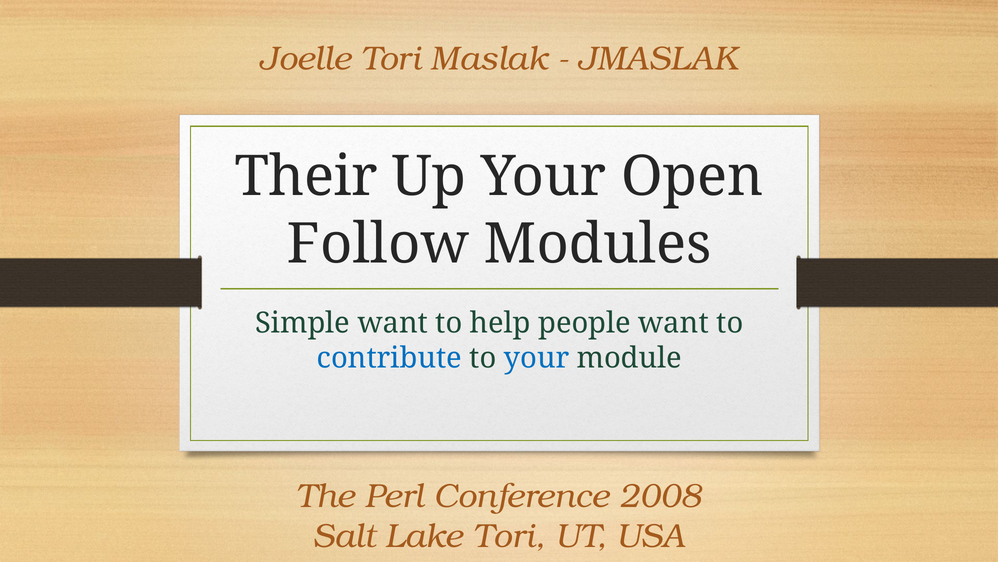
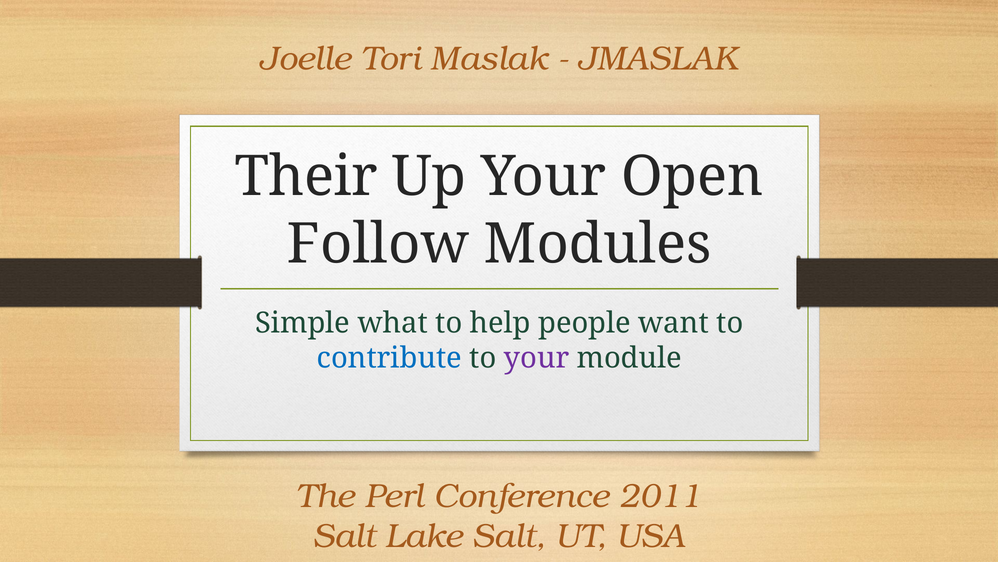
Simple want: want -> what
your at (537, 358) colour: blue -> purple
2008: 2008 -> 2011
Lake Tori: Tori -> Salt
